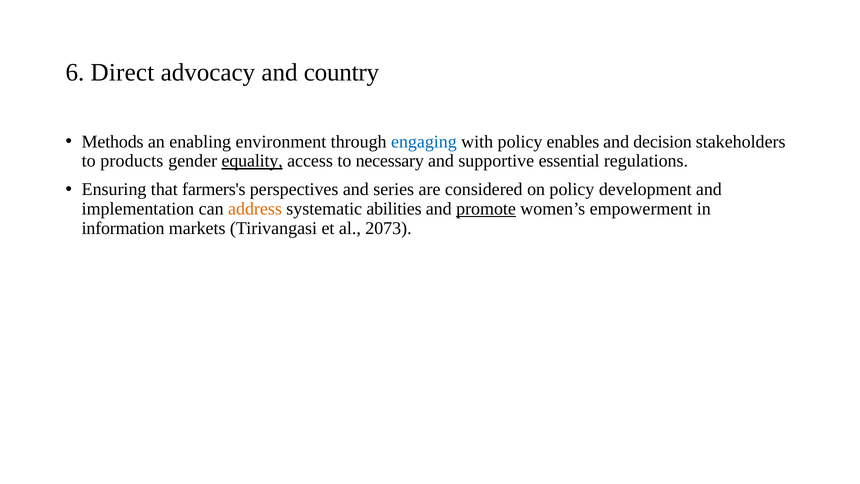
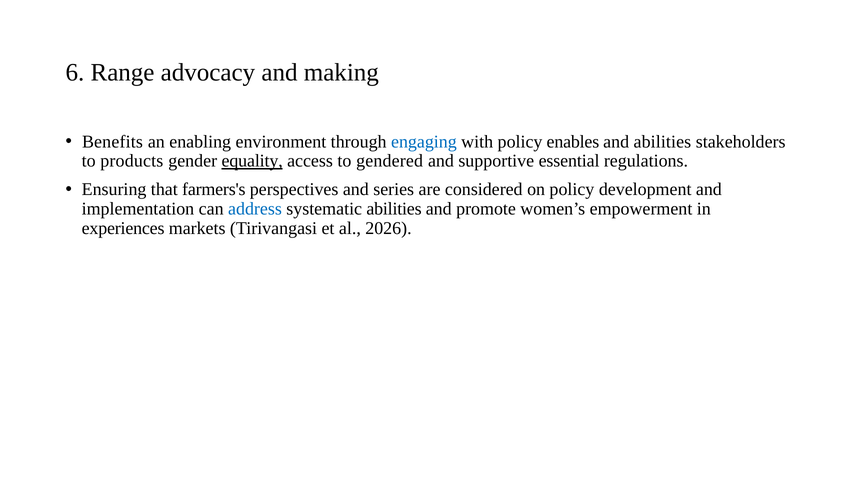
Direct: Direct -> Range
country: country -> making
Methods: Methods -> Benefits
and decision: decision -> abilities
necessary: necessary -> gendered
address colour: orange -> blue
promote underline: present -> none
information: information -> experiences
2073: 2073 -> 2026
